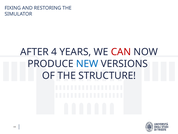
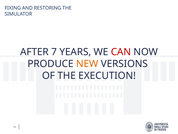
4: 4 -> 7
NEW colour: blue -> orange
STRUCTURE: STRUCTURE -> EXECUTION
